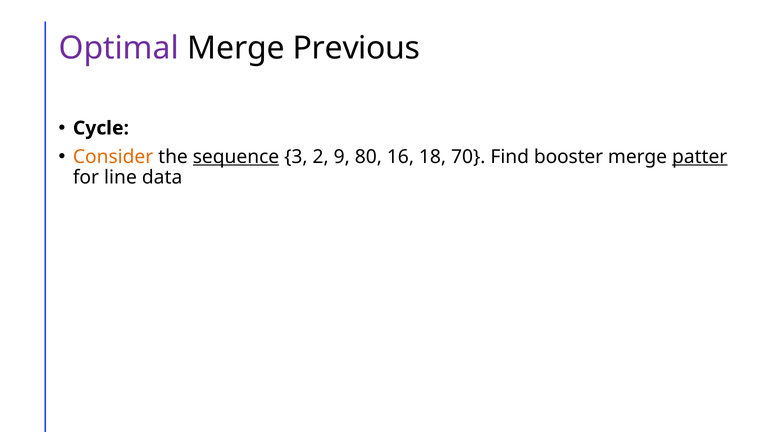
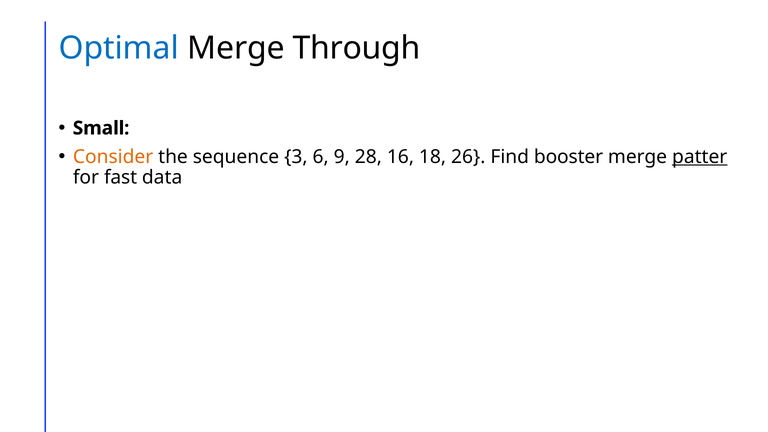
Optimal colour: purple -> blue
Previous: Previous -> Through
Cycle: Cycle -> Small
sequence underline: present -> none
2: 2 -> 6
80: 80 -> 28
70: 70 -> 26
line: line -> fast
